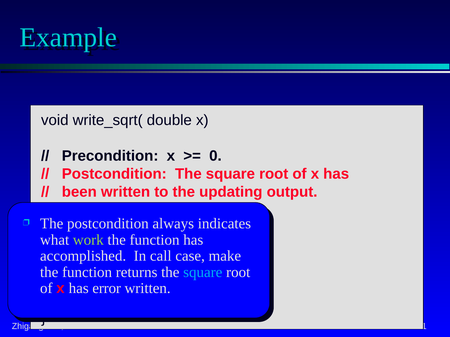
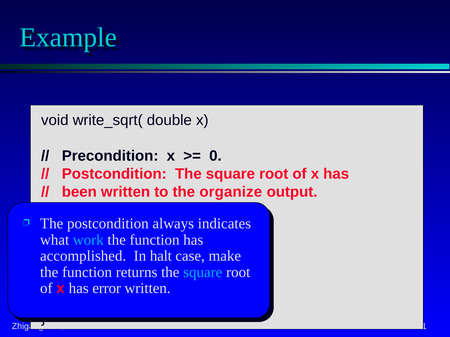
updating: updating -> organize
work colour: light green -> light blue
call: call -> halt
